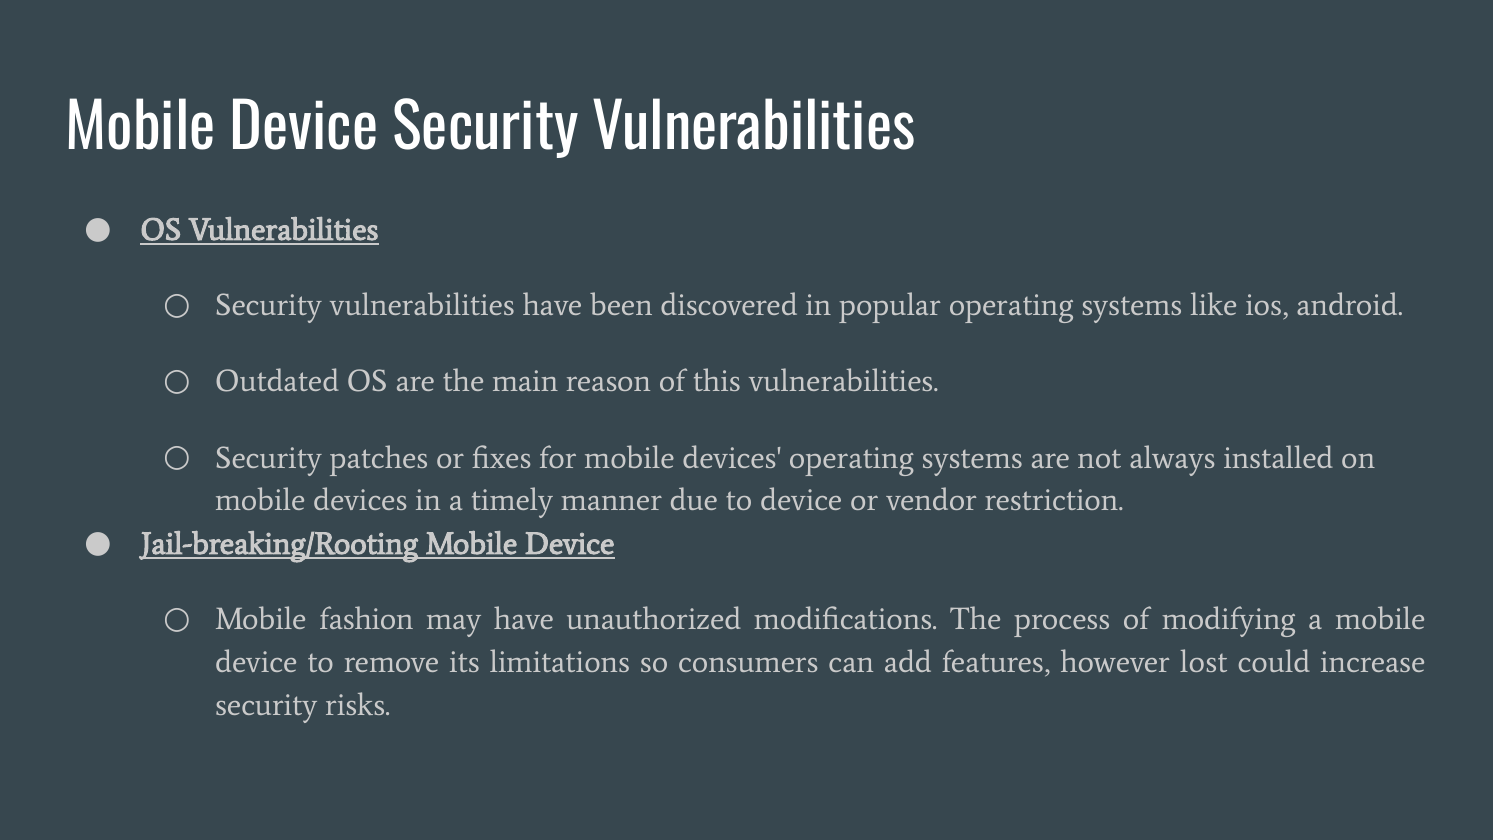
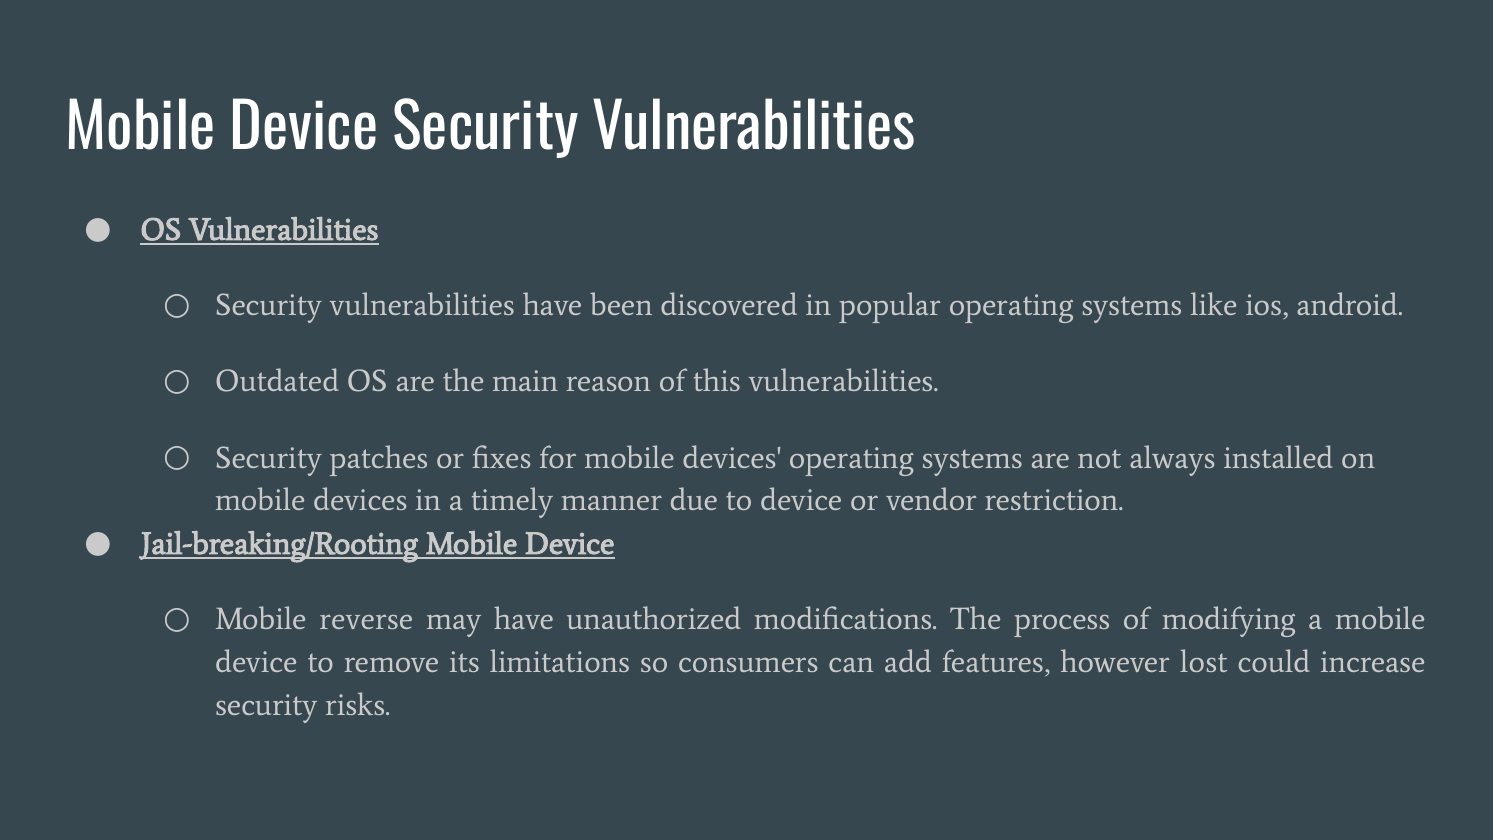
fashion: fashion -> reverse
